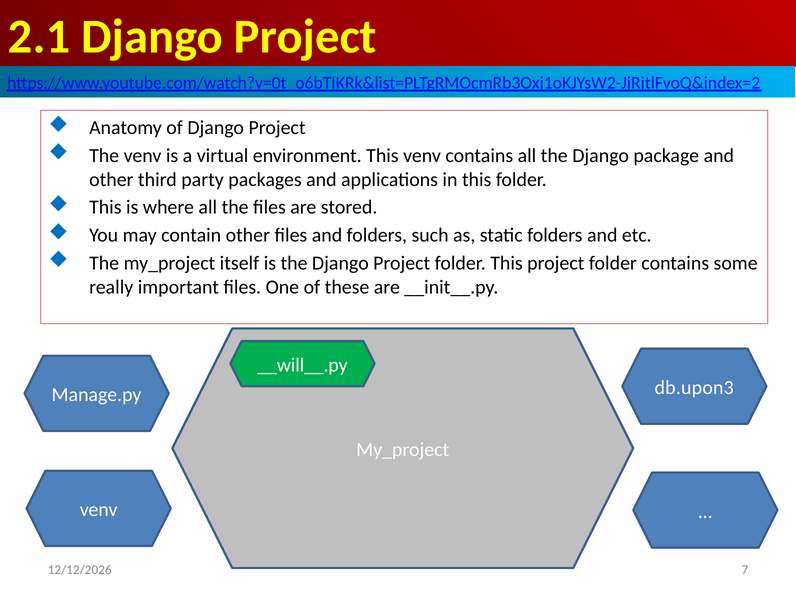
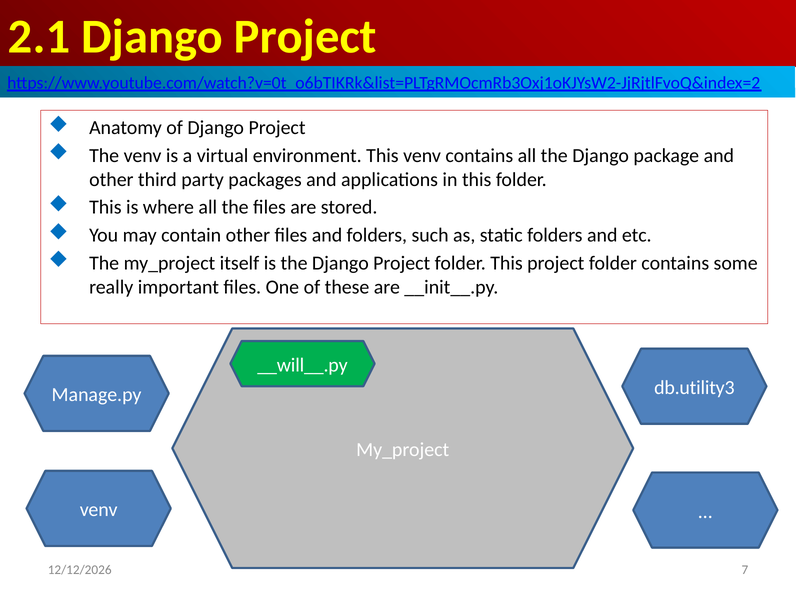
db.upon3: db.upon3 -> db.utility3
